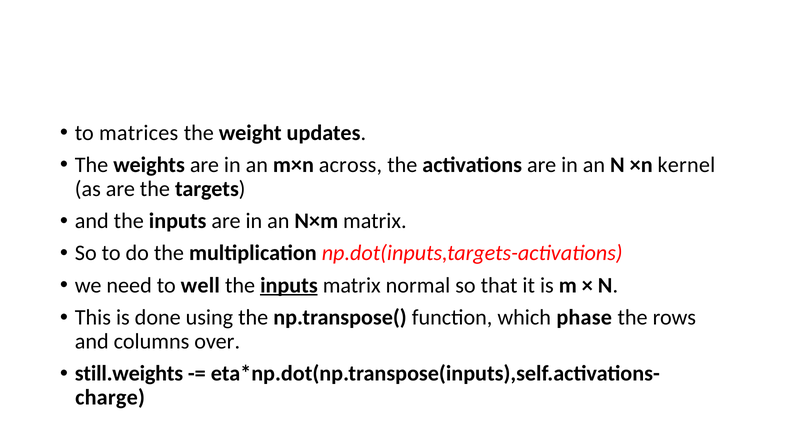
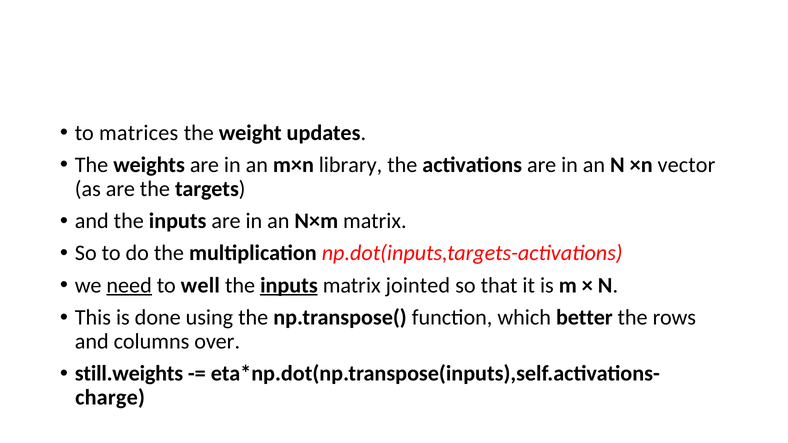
across: across -> library
kernel: kernel -> vector
need underline: none -> present
normal: normal -> jointed
phase: phase -> better
